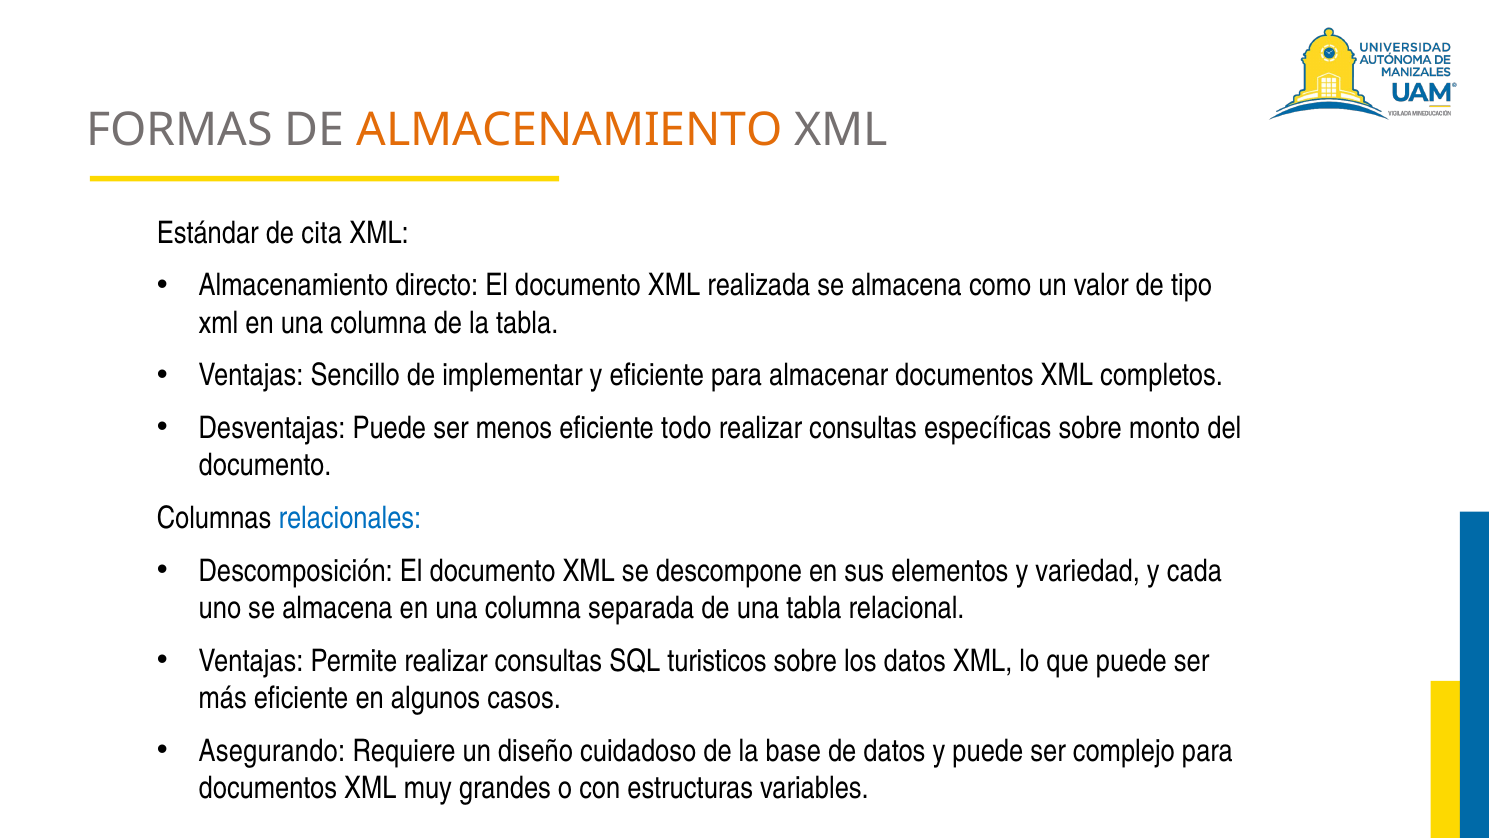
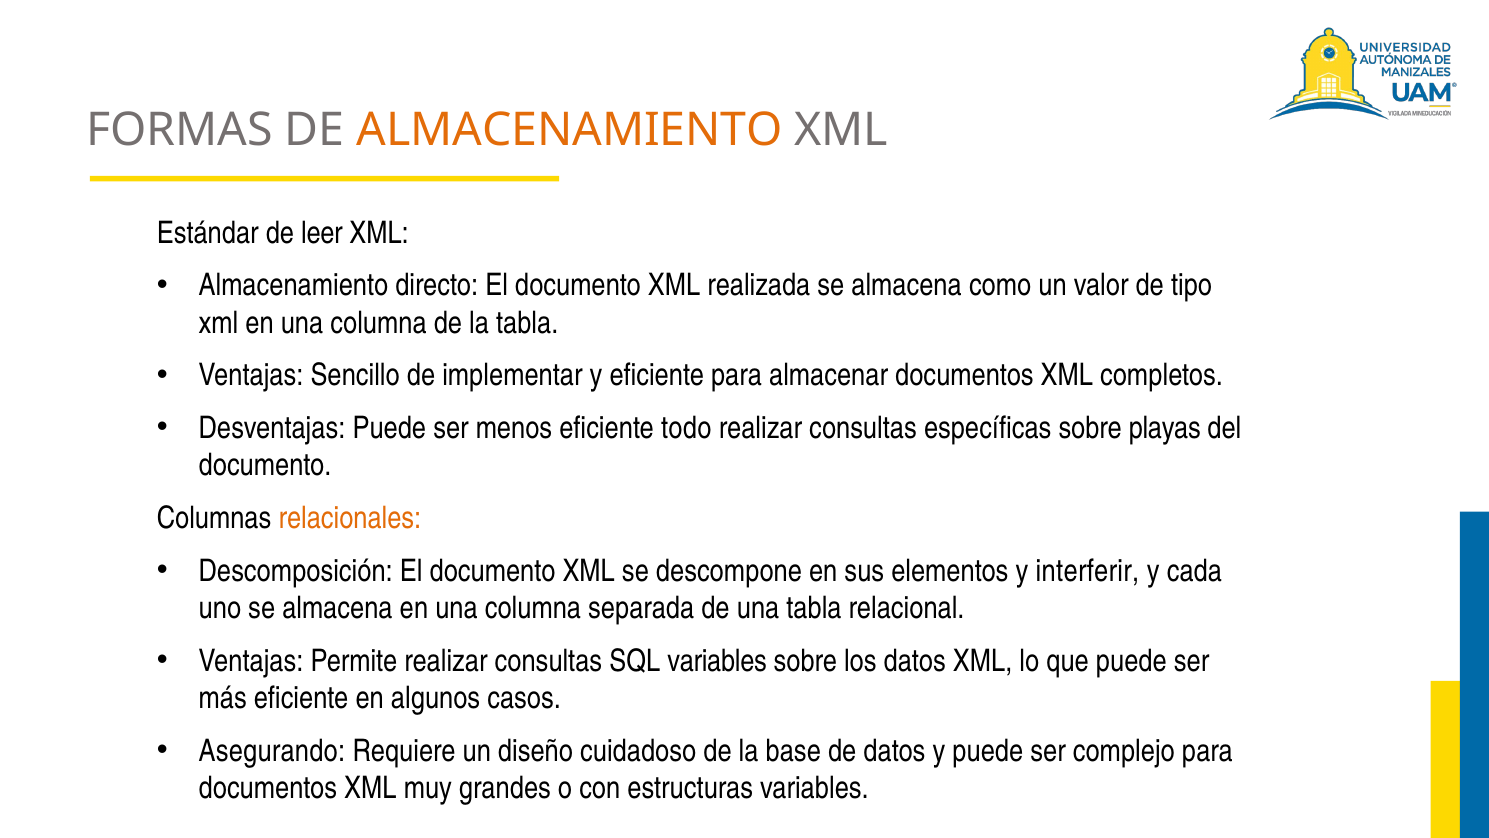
cita: cita -> leer
monto: monto -> playas
relacionales colour: blue -> orange
variedad: variedad -> interferir
SQL turisticos: turisticos -> variables
